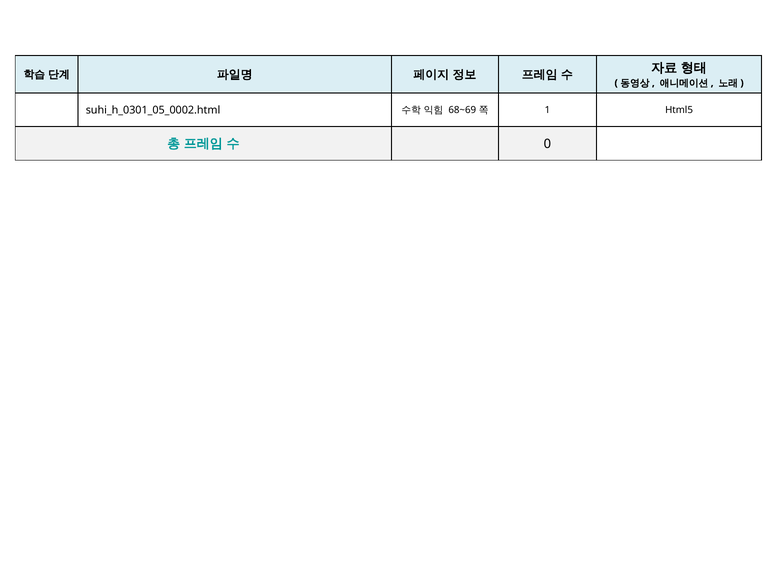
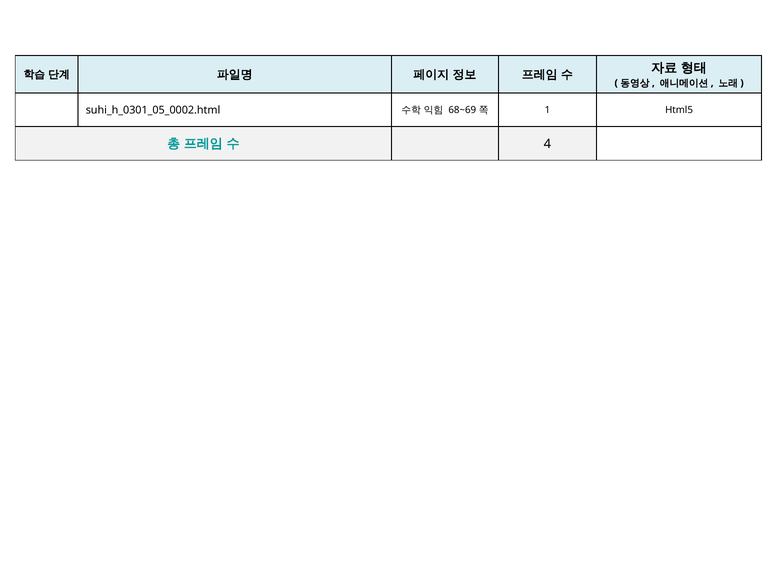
0: 0 -> 4
